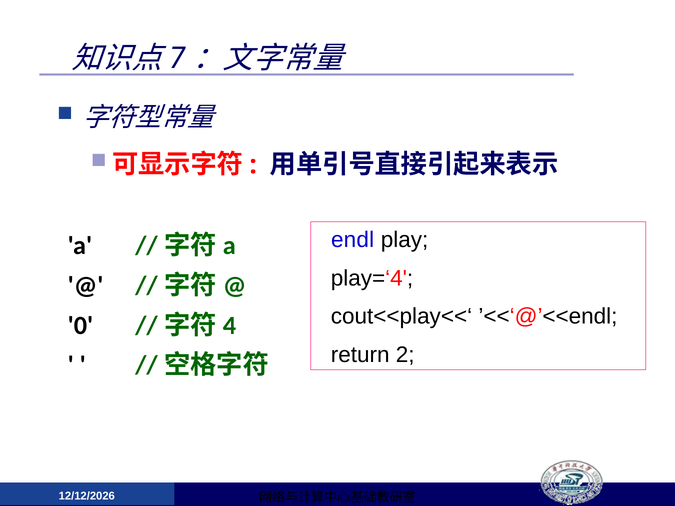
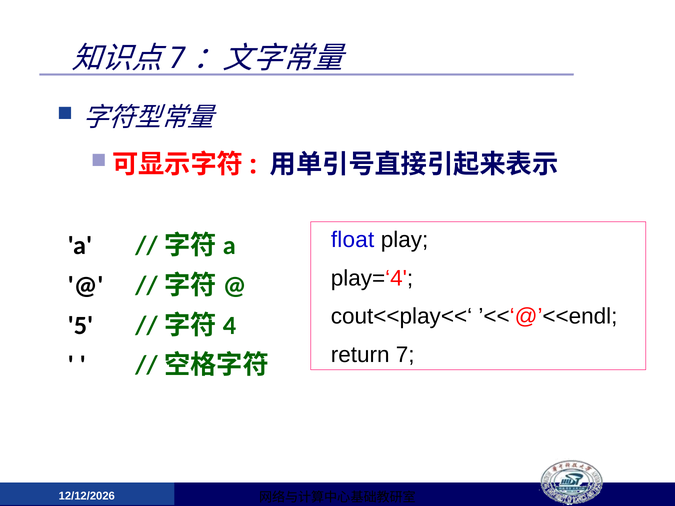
endl: endl -> float
0: 0 -> 5
return 2: 2 -> 7
